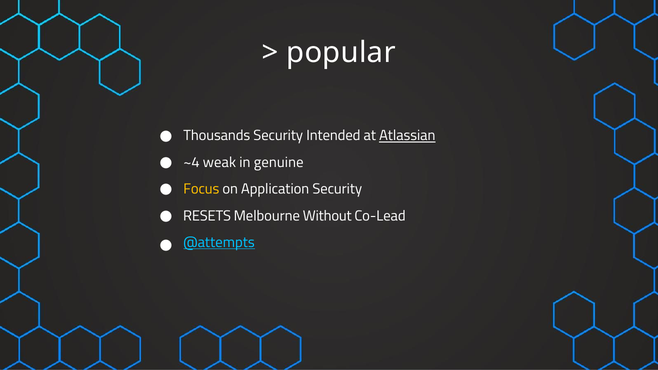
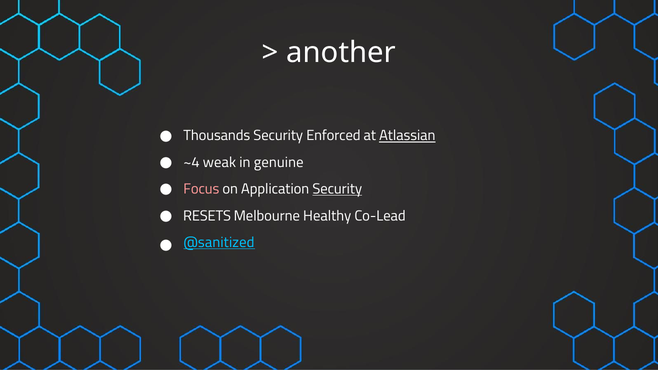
popular: popular -> another
Intended: Intended -> Enforced
Focus colour: yellow -> pink
Security at (337, 189) underline: none -> present
Without: Without -> Healthy
@attempts: @attempts -> @sanitized
